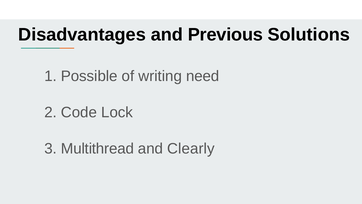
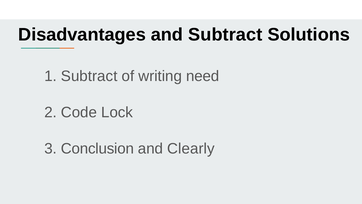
and Previous: Previous -> Subtract
Possible at (89, 76): Possible -> Subtract
Multithread: Multithread -> Conclusion
